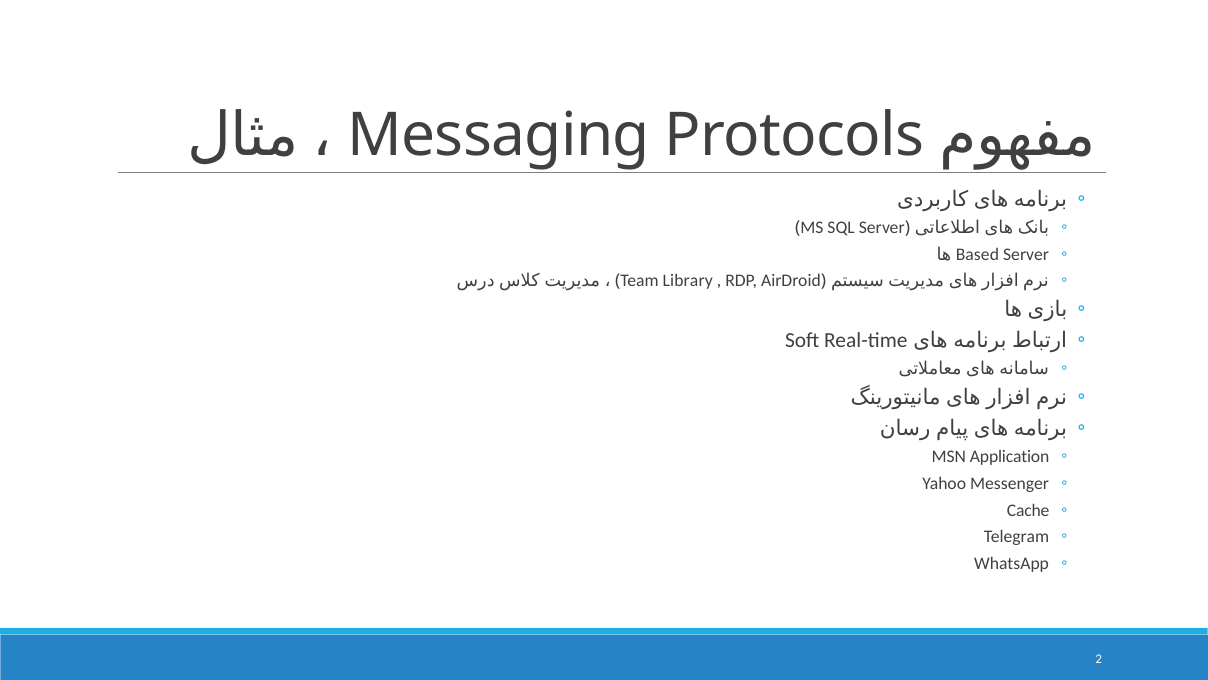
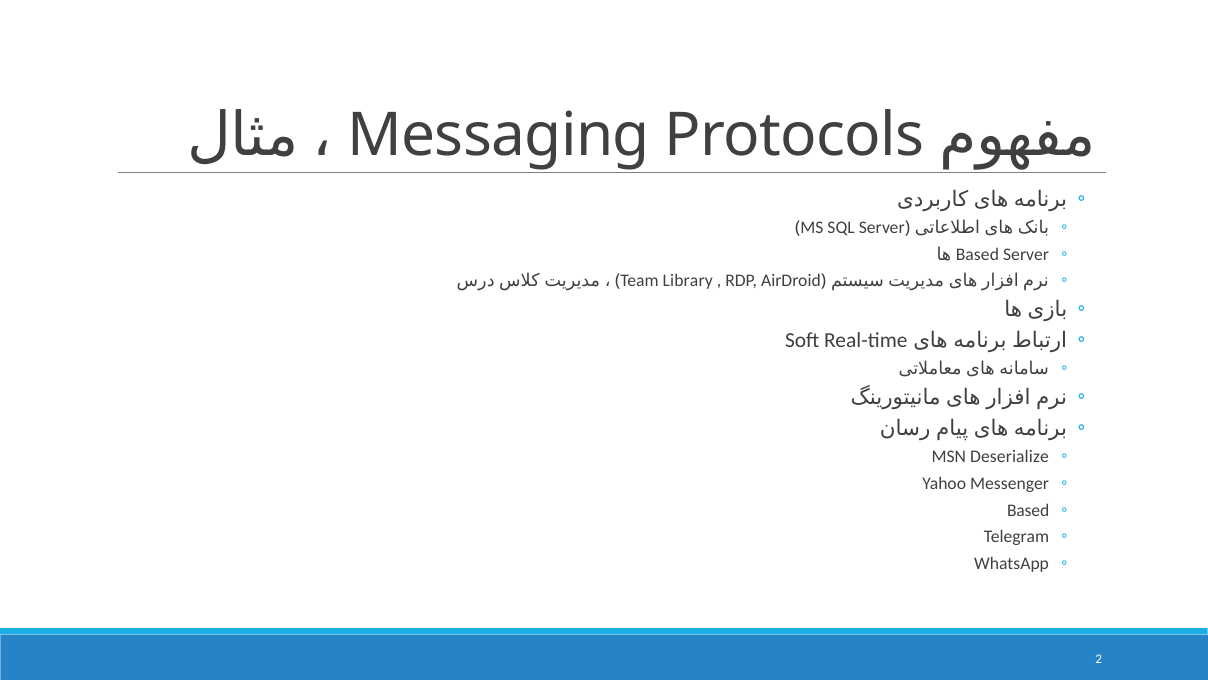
Application: Application -> Deserialize
Cache at (1028, 510): Cache -> Based
